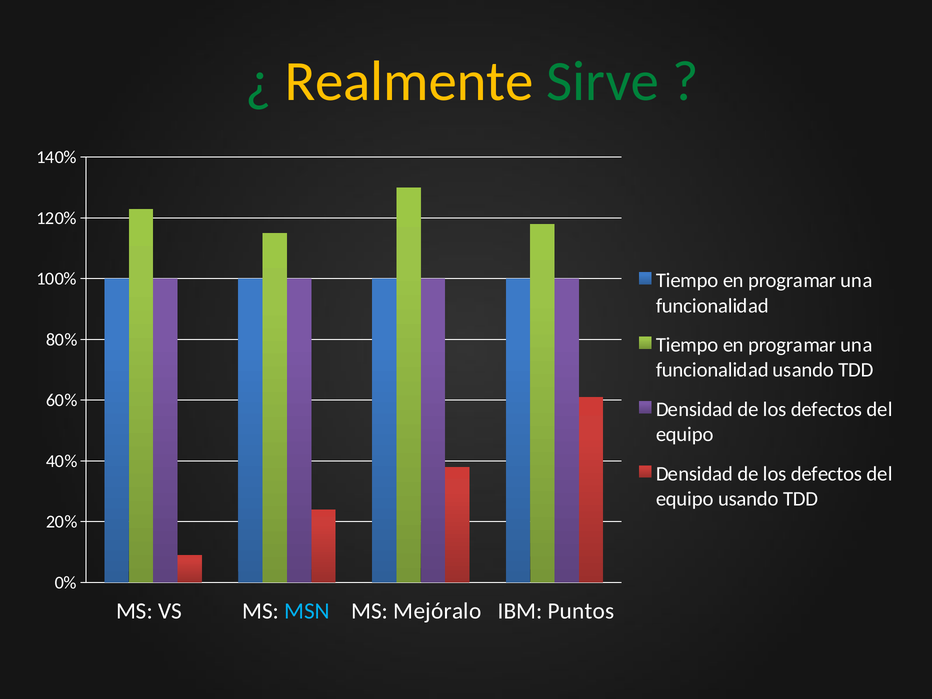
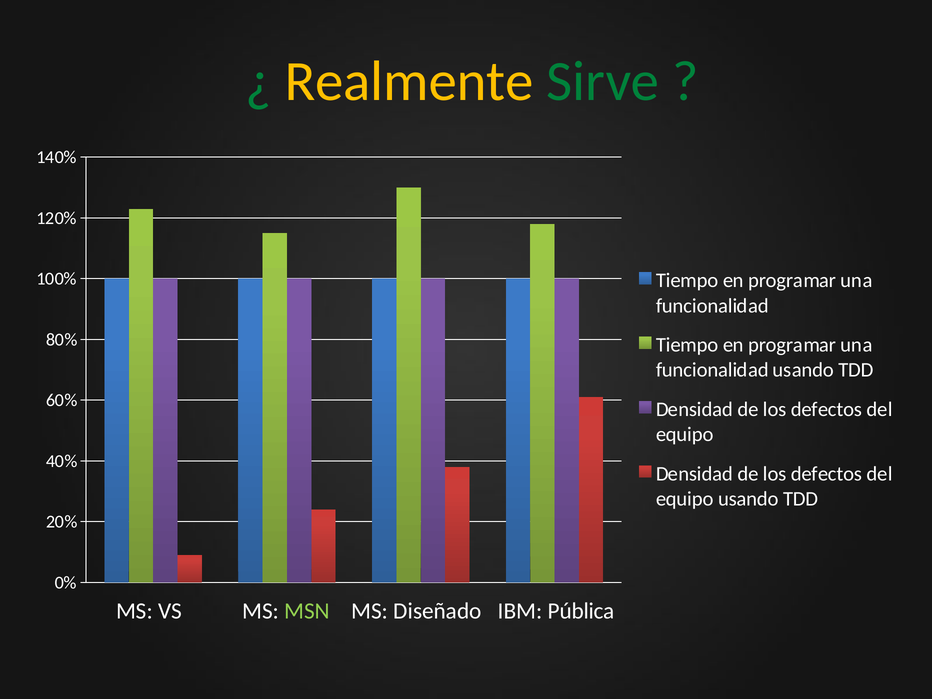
MSN colour: light blue -> light green
Mejóralo: Mejóralo -> Diseñado
Puntos: Puntos -> Pública
